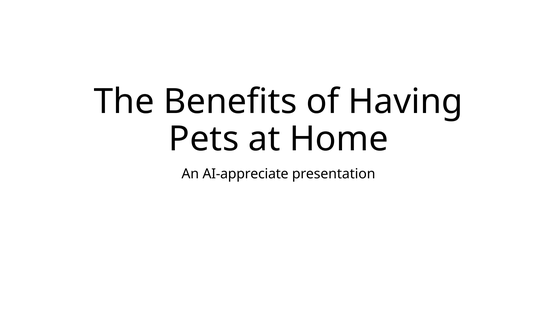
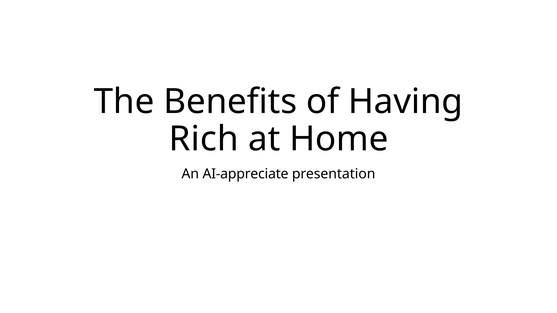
Pets: Pets -> Rich
